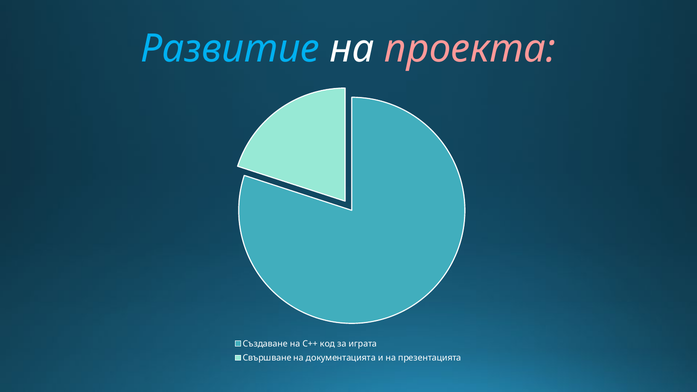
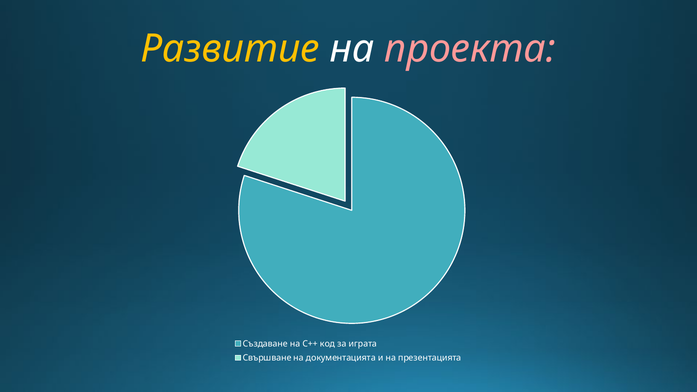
Развитие colour: light blue -> yellow
